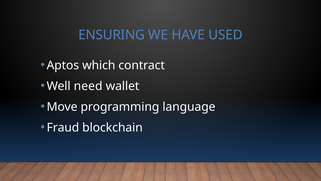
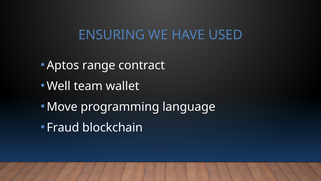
which: which -> range
need: need -> team
